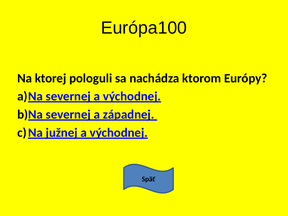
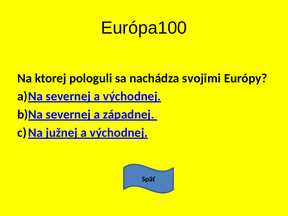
ktorom: ktorom -> svojimi
